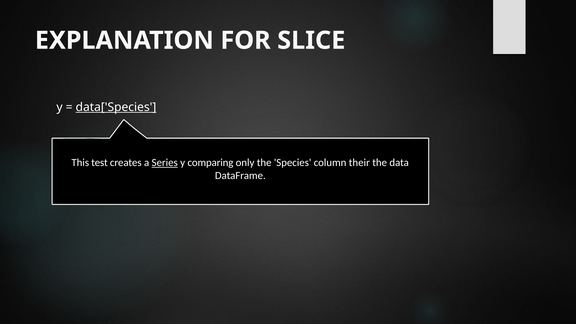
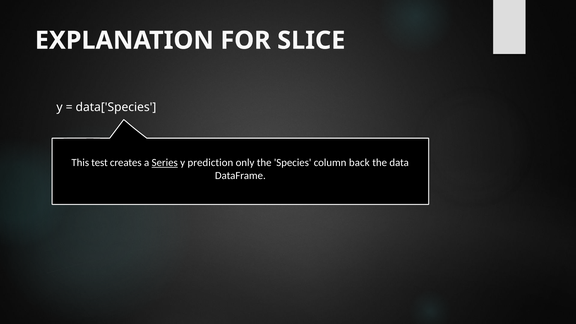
data['Species underline: present -> none
comparing: comparing -> prediction
their: their -> back
